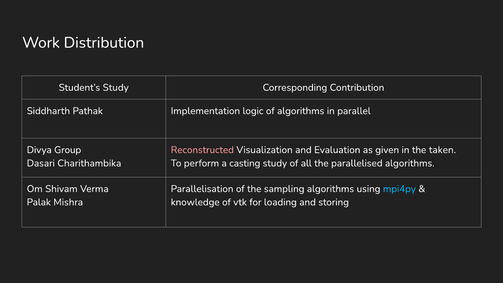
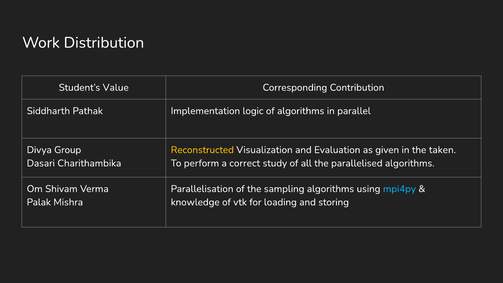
Student’s Study: Study -> Value
Reconstructed colour: pink -> yellow
casting: casting -> correct
